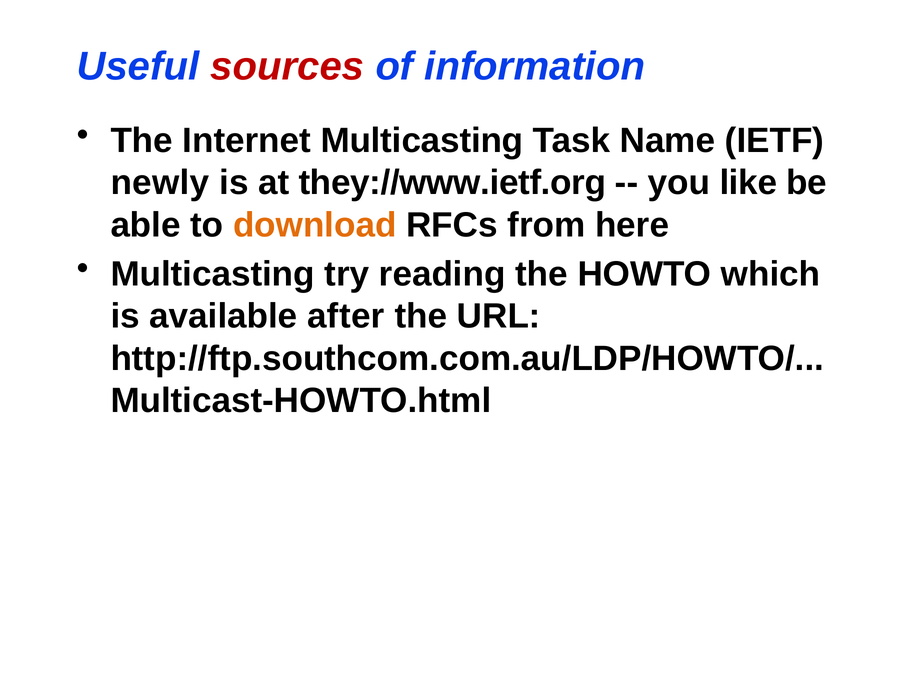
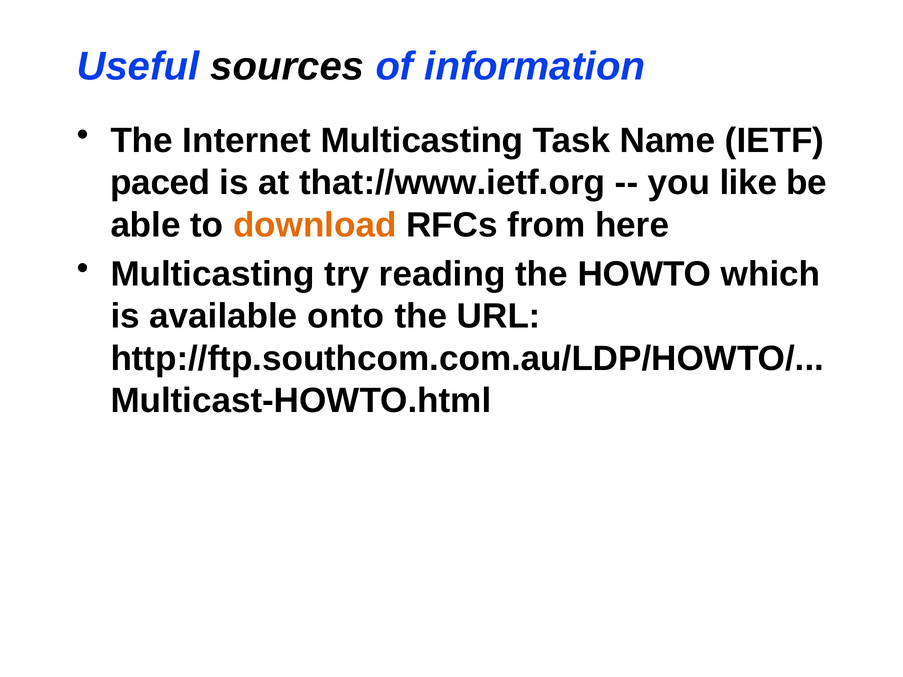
sources colour: red -> black
newly: newly -> paced
they://www.ietf.org: they://www.ietf.org -> that://www.ietf.org
after: after -> onto
